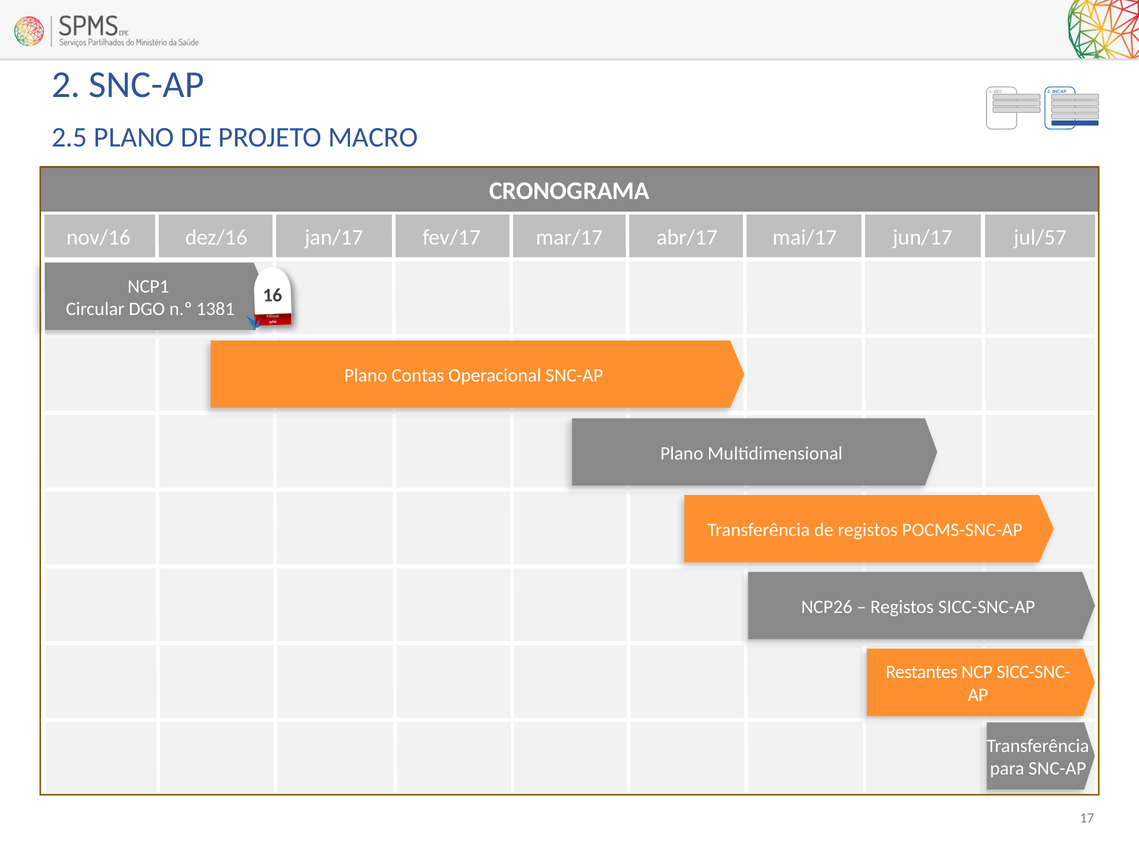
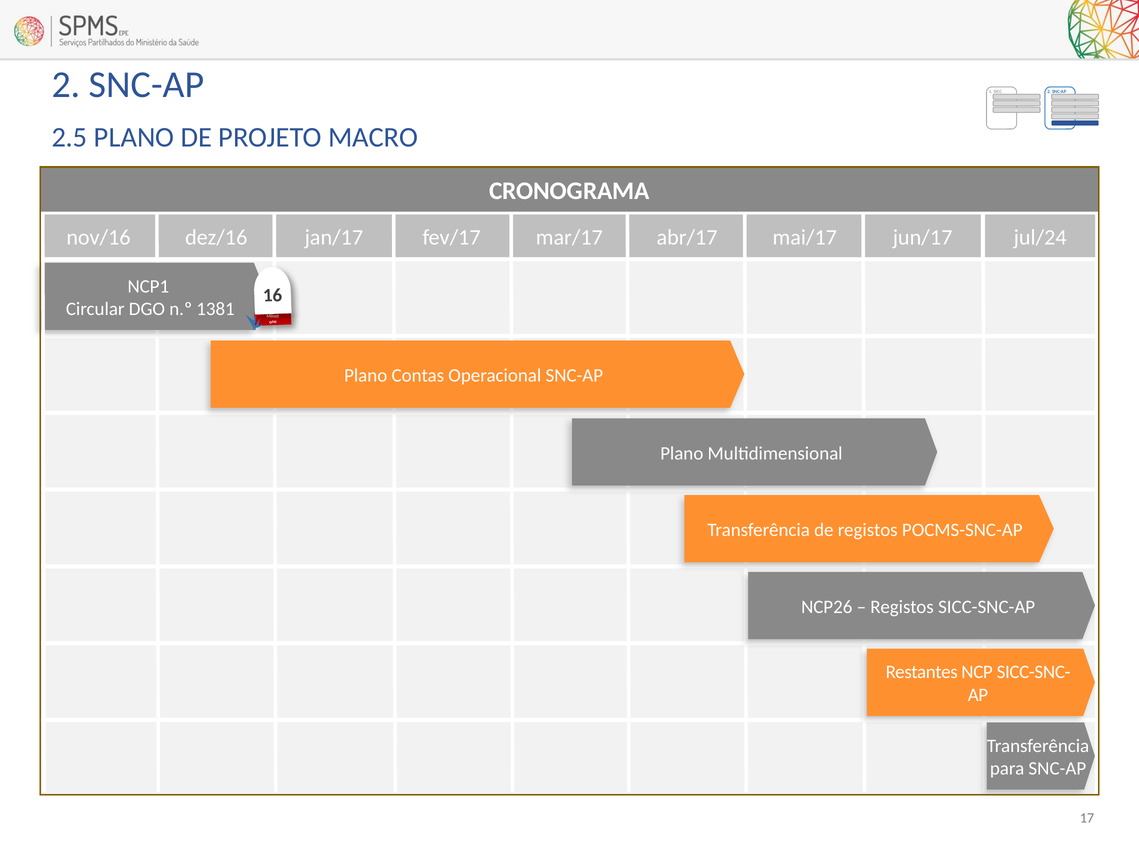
jul/57: jul/57 -> jul/24
